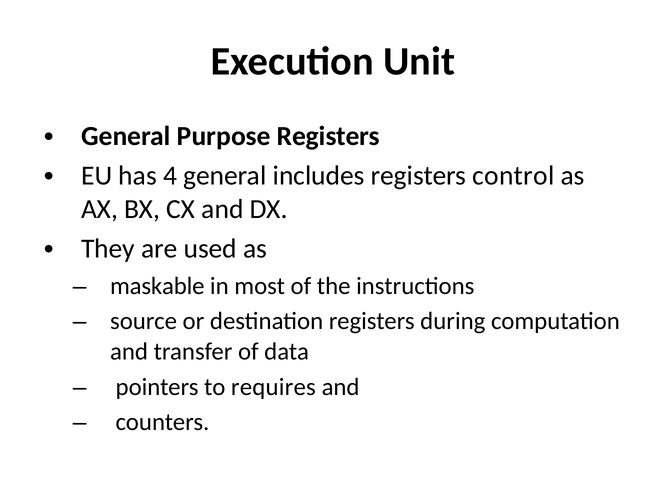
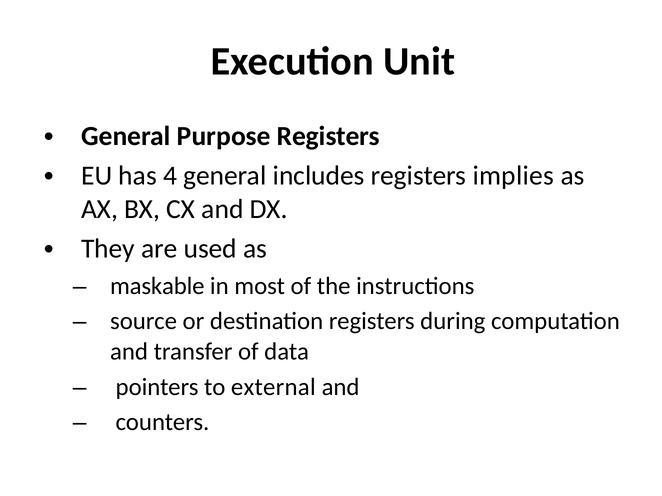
control: control -> implies
requires: requires -> external
